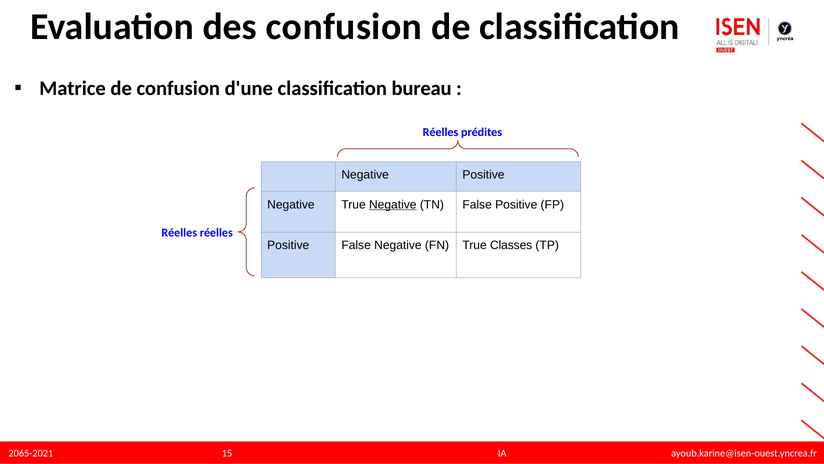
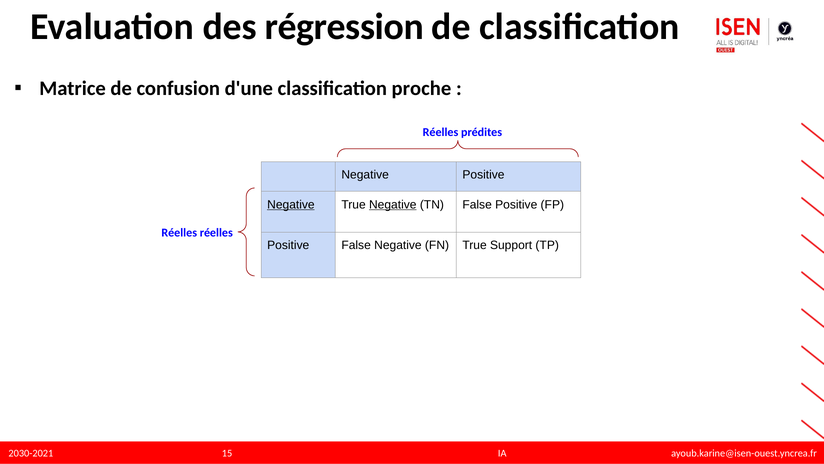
des confusion: confusion -> régression
bureau: bureau -> proche
Negative at (291, 204) underline: none -> present
Classes: Classes -> Support
2065-2021: 2065-2021 -> 2030-2021
